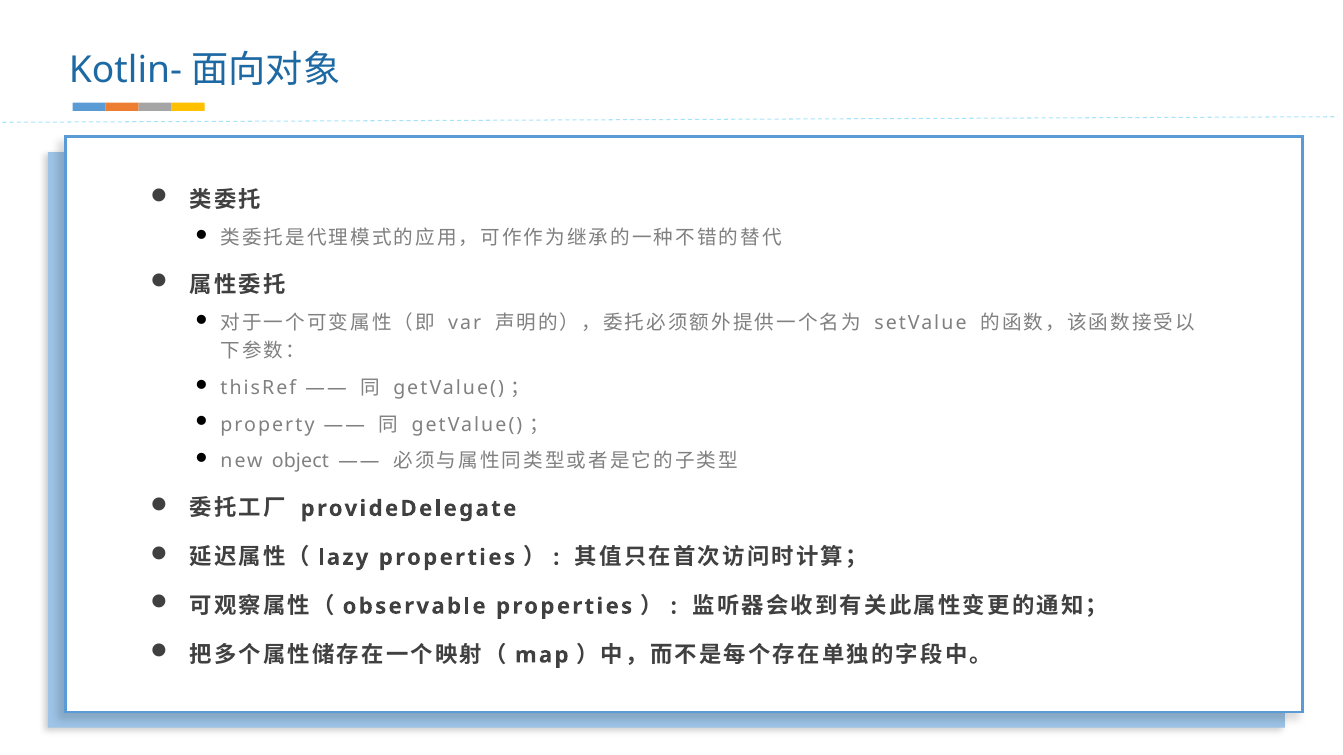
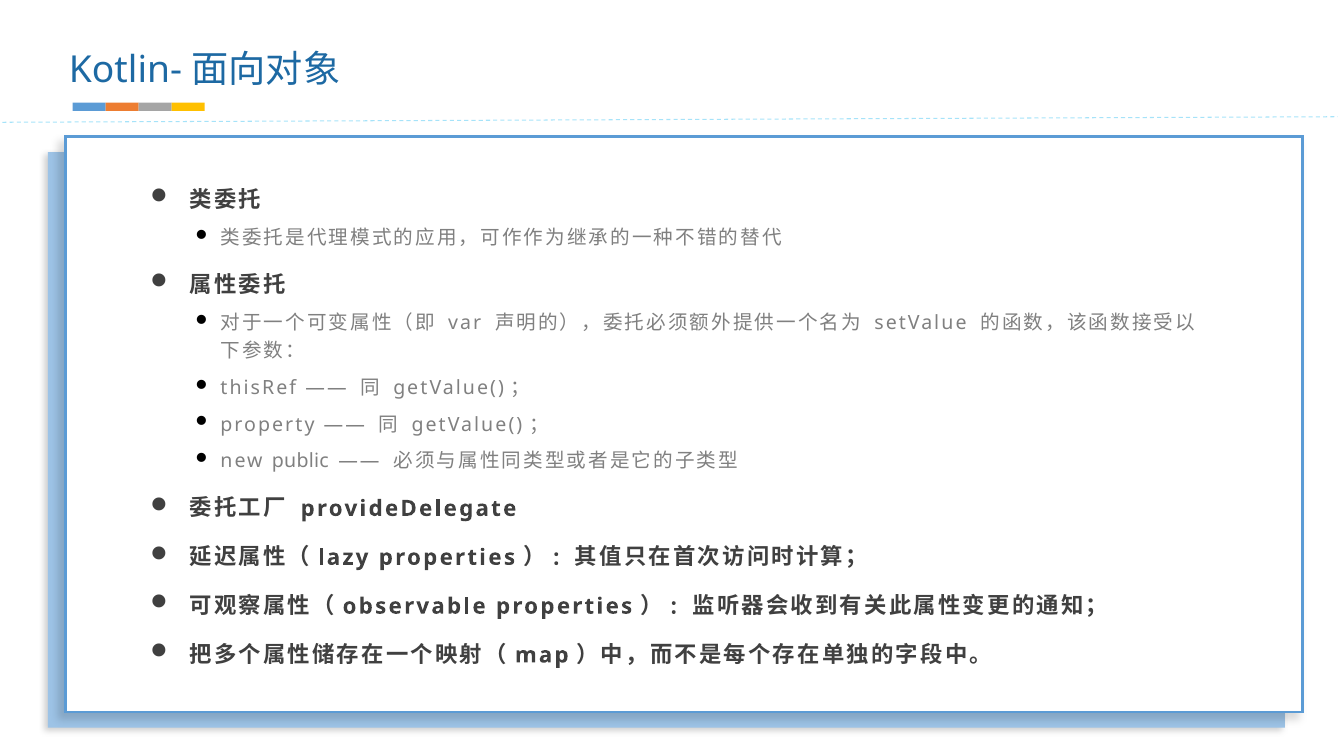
object: object -> public
